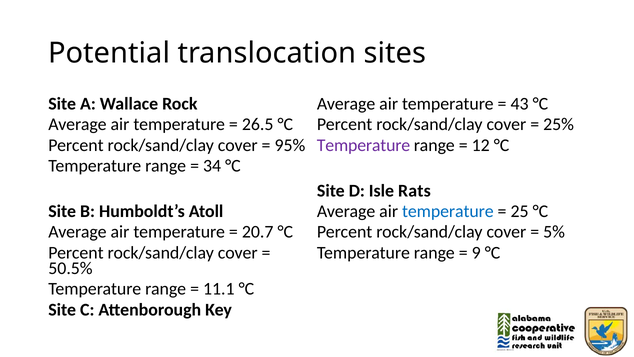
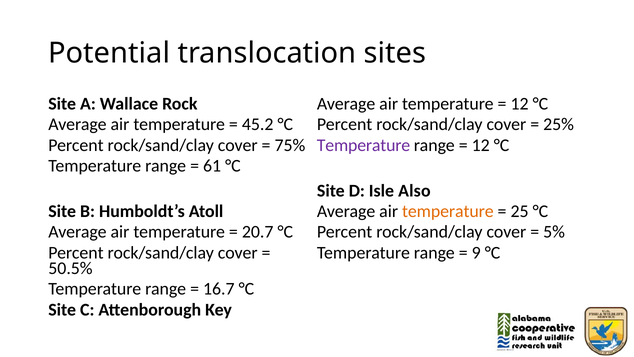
43 at (520, 104): 43 -> 12
26.5: 26.5 -> 45.2
95%: 95% -> 75%
34: 34 -> 61
Rats: Rats -> Also
temperature at (448, 211) colour: blue -> orange
11.1: 11.1 -> 16.7
